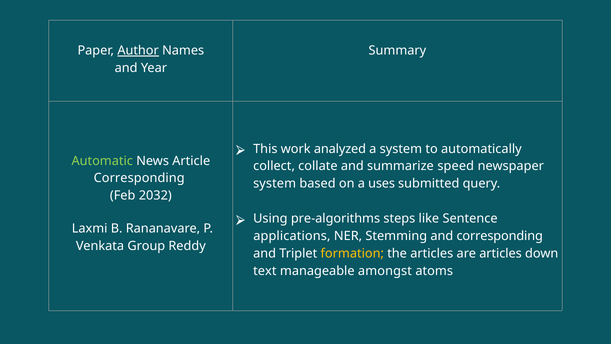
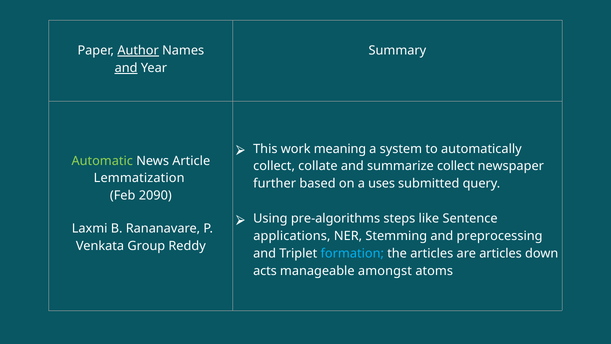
and at (126, 68) underline: none -> present
analyzed: analyzed -> meaning
summarize speed: speed -> collect
Corresponding at (139, 178): Corresponding -> Lemmatization
system at (275, 184): system -> further
2032: 2032 -> 2090
and corresponding: corresponding -> preprocessing
formation colour: yellow -> light blue
text: text -> acts
